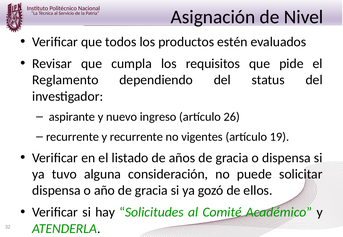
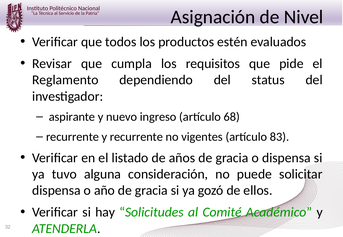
26: 26 -> 68
19: 19 -> 83
